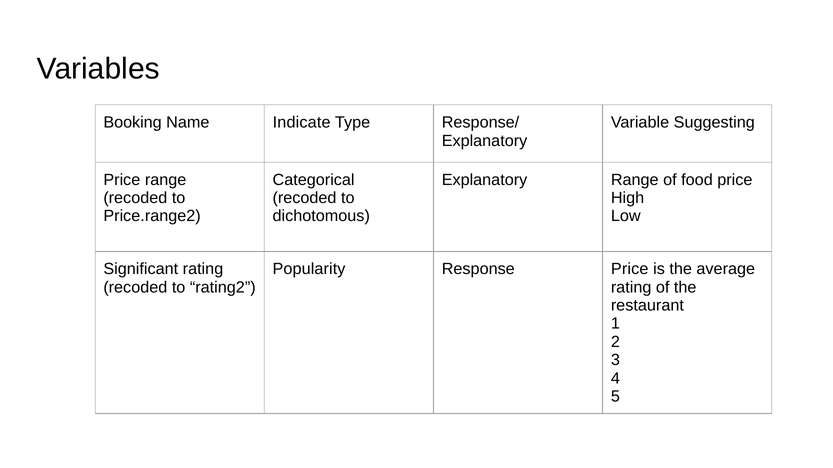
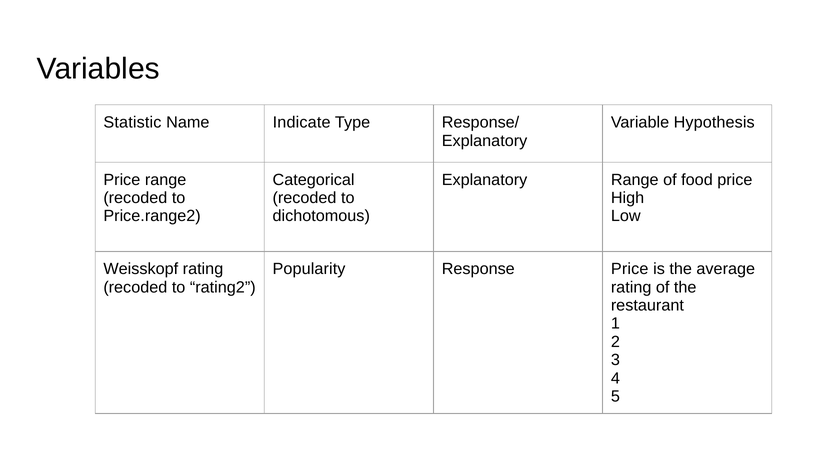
Booking: Booking -> Statistic
Suggesting: Suggesting -> Hypothesis
Significant: Significant -> Weisskopf
